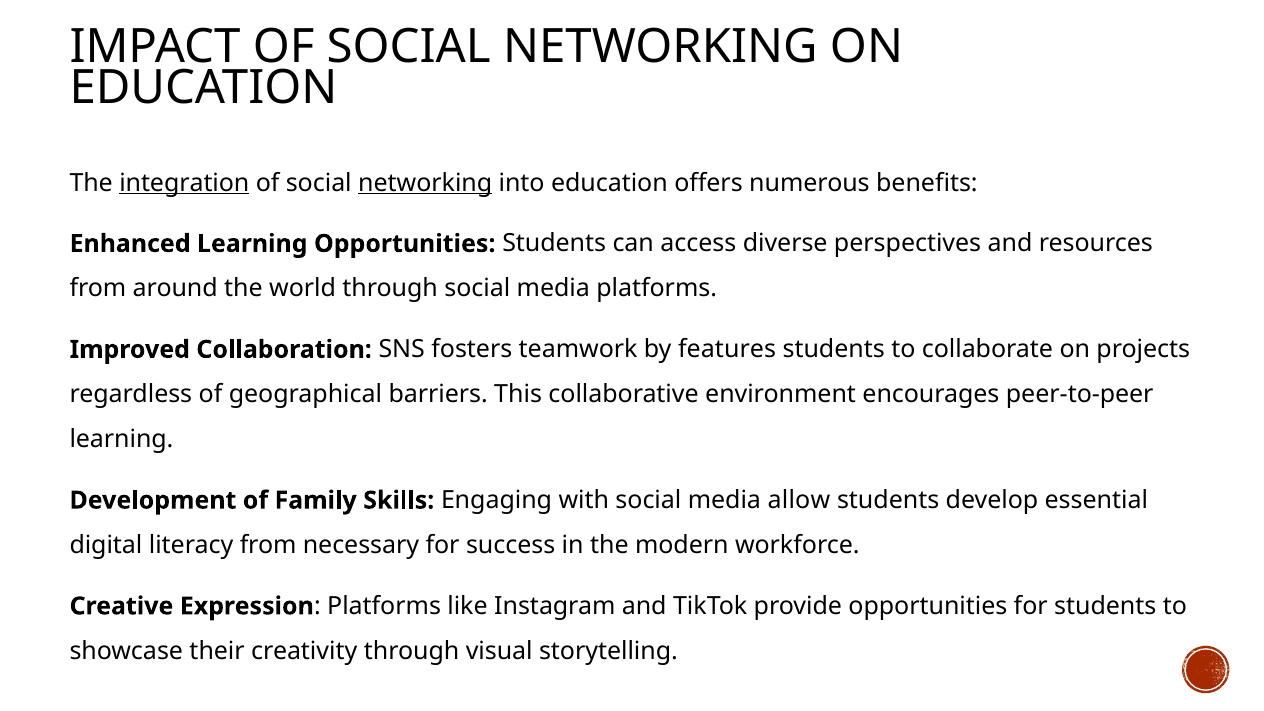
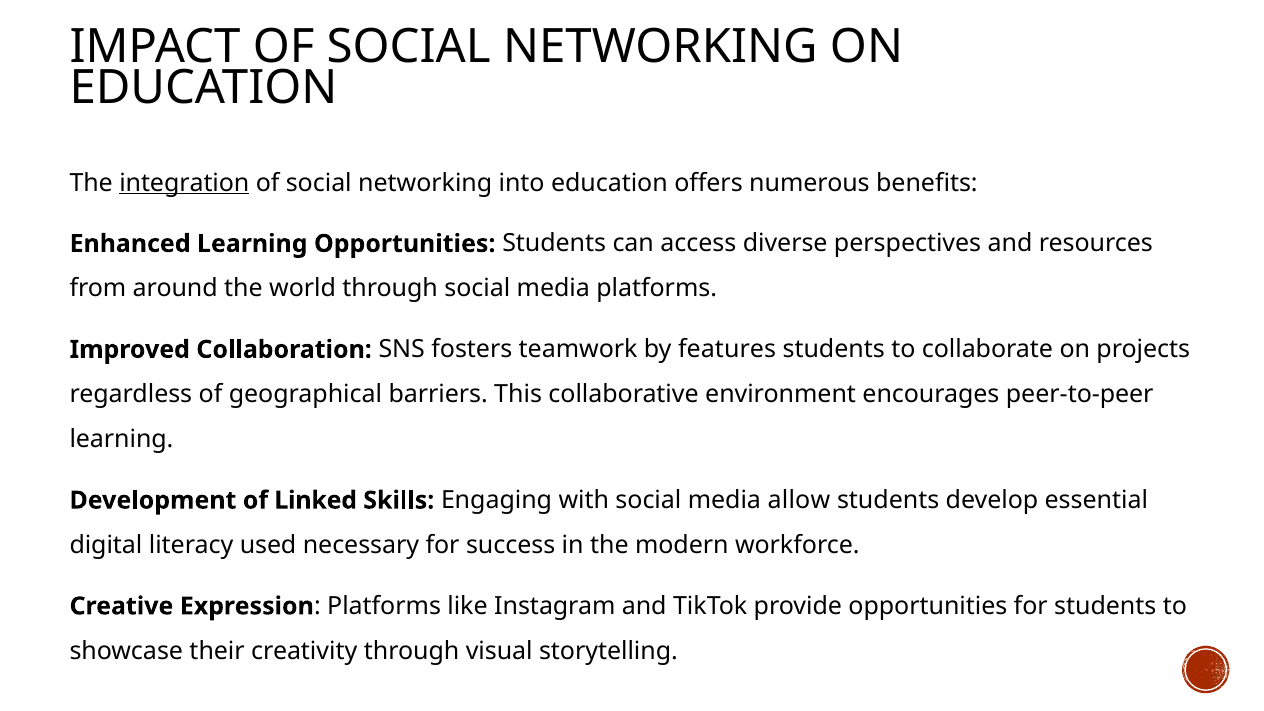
networking at (425, 183) underline: present -> none
Family: Family -> Linked
literacy from: from -> used
